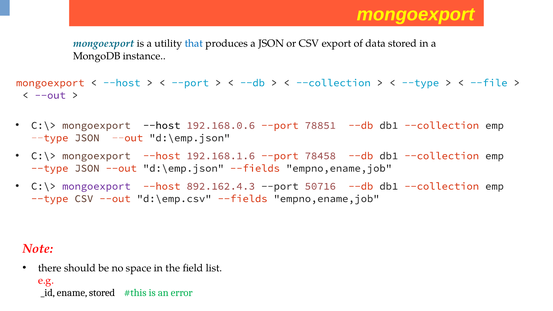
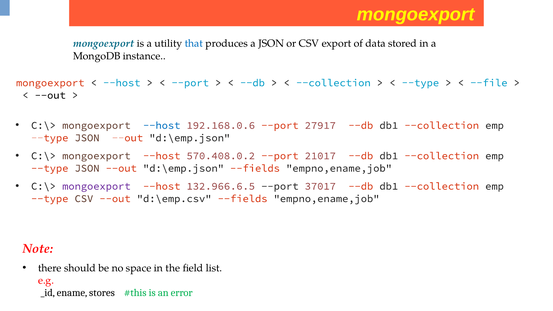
--out at (50, 95) colour: purple -> black
--host at (162, 125) colour: black -> blue
78851: 78851 -> 27917
192.168.1.6: 192.168.1.6 -> 570.408.0.2
78458: 78458 -> 21017
892.162.4.3: 892.162.4.3 -> 132.966.6.5
50716: 50716 -> 37017
ename stored: stored -> stores
